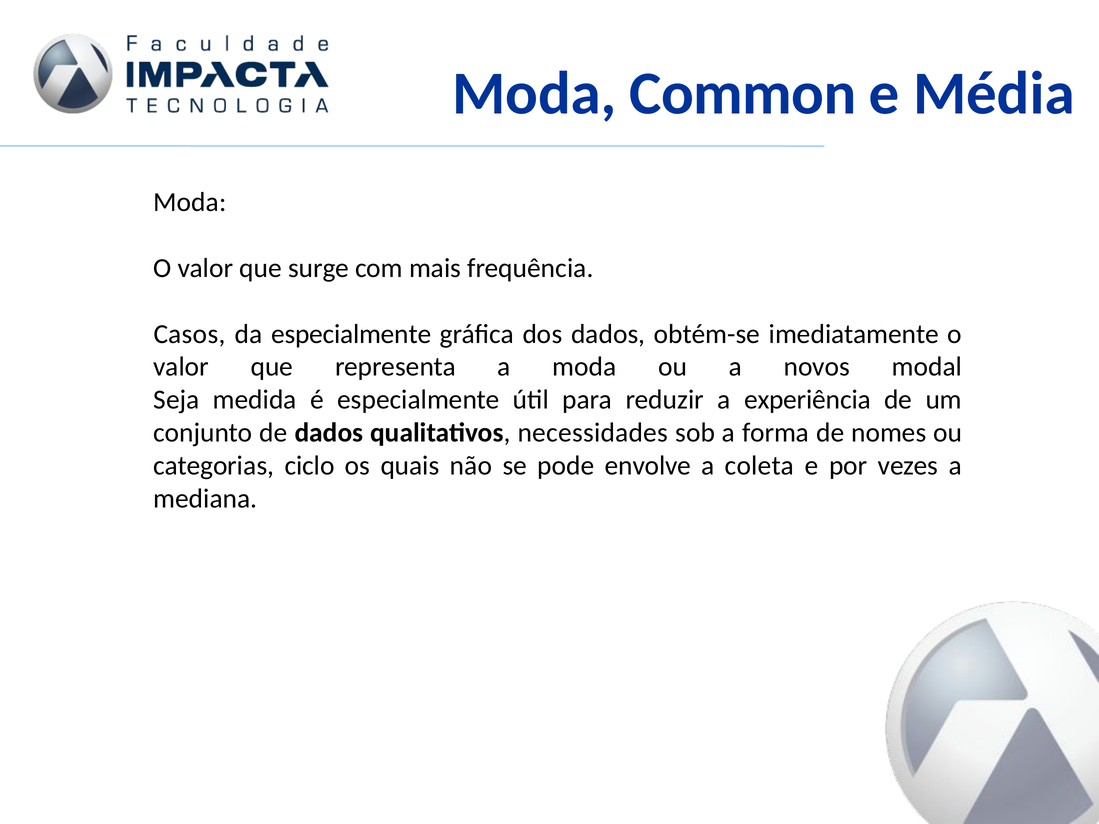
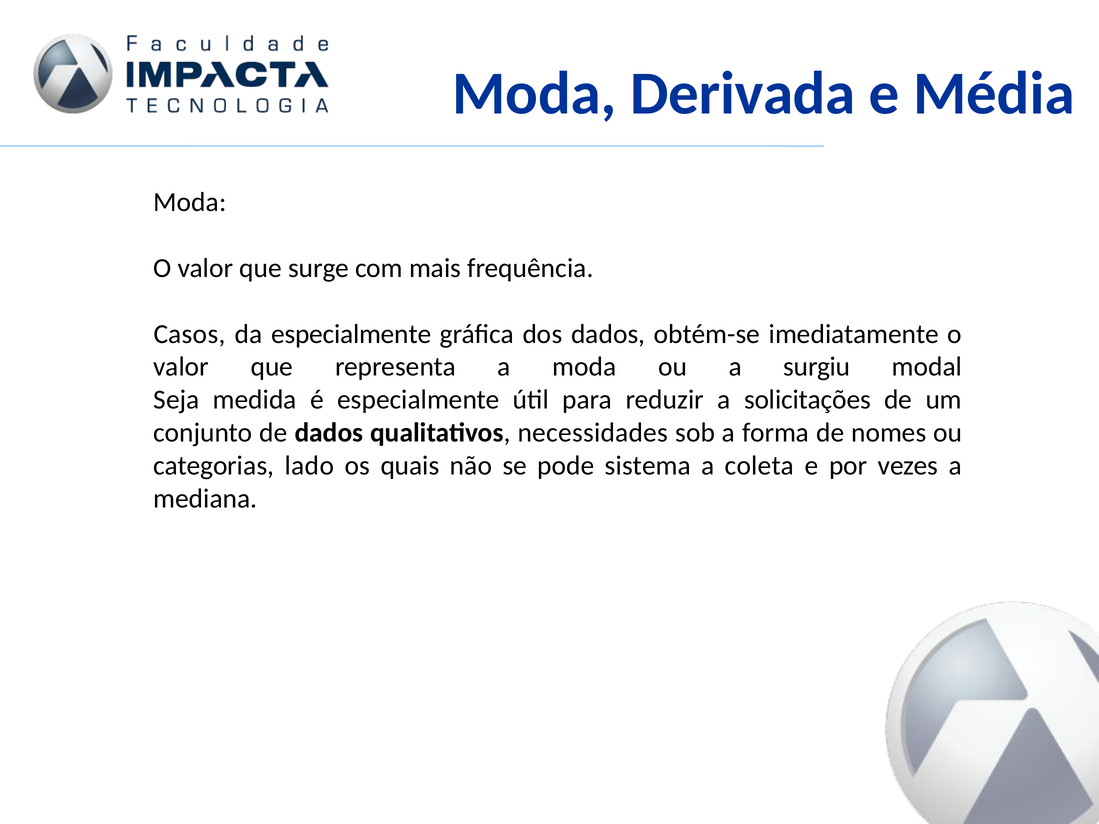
Common: Common -> Derivada
novos: novos -> surgiu
experiência: experiência -> solicitações
ciclo: ciclo -> lado
envolve: envolve -> sistema
